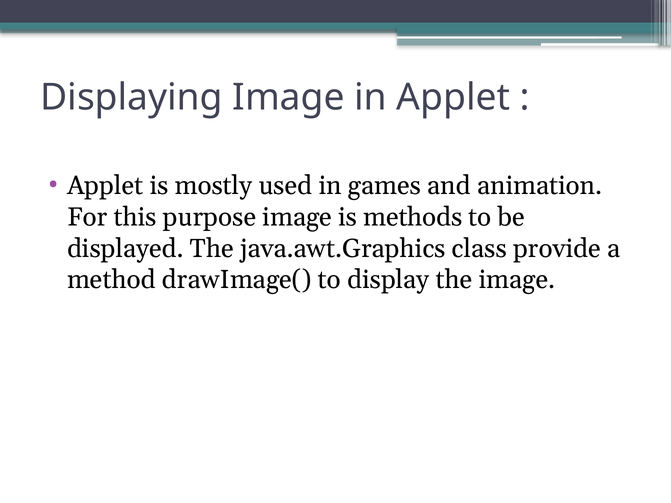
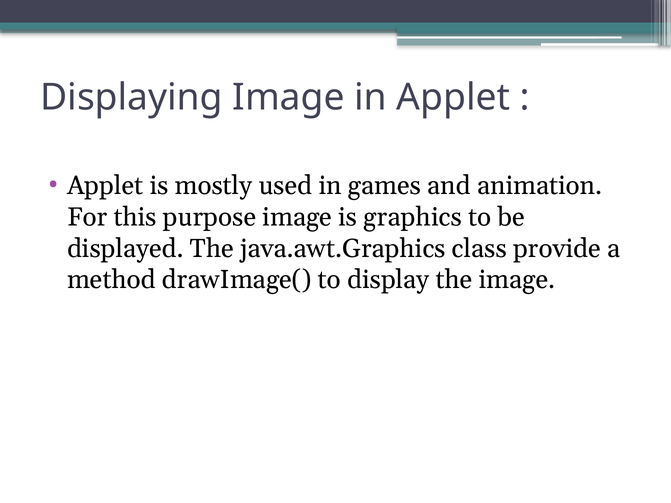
methods: methods -> graphics
